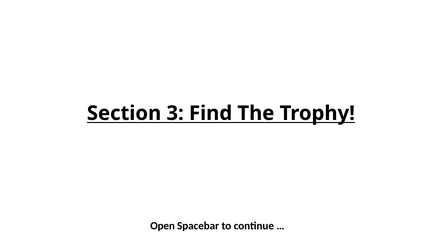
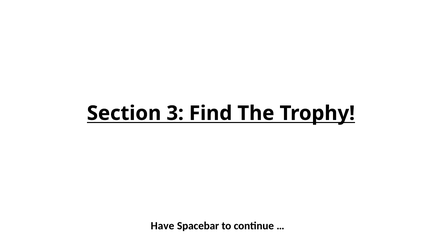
Open: Open -> Have
